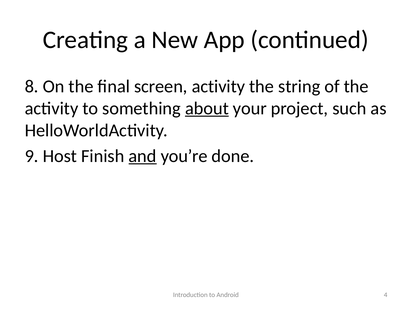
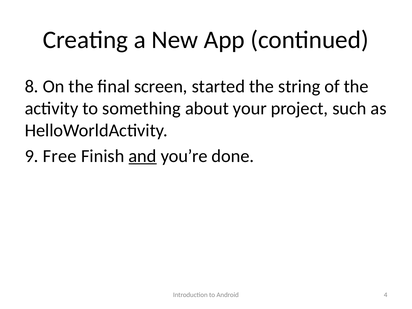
screen activity: activity -> started
about underline: present -> none
Host: Host -> Free
